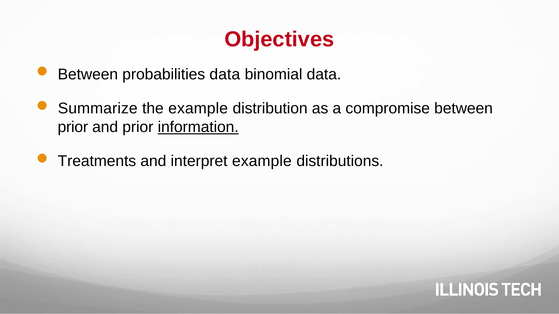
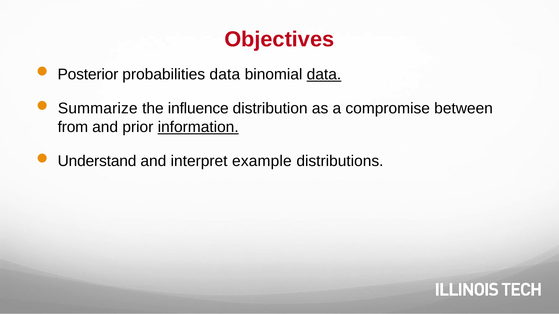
Between at (88, 74): Between -> Posterior
data at (324, 74) underline: none -> present
the example: example -> influence
prior at (73, 127): prior -> from
Treatments: Treatments -> Understand
